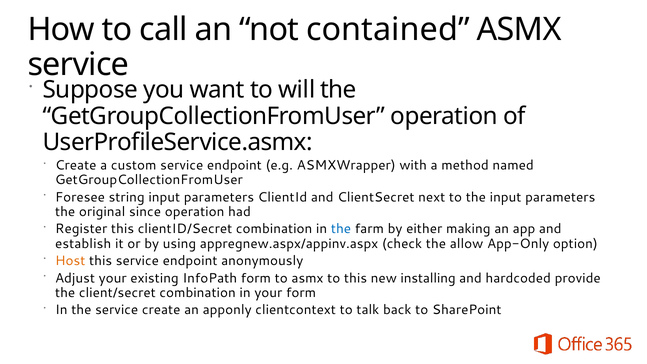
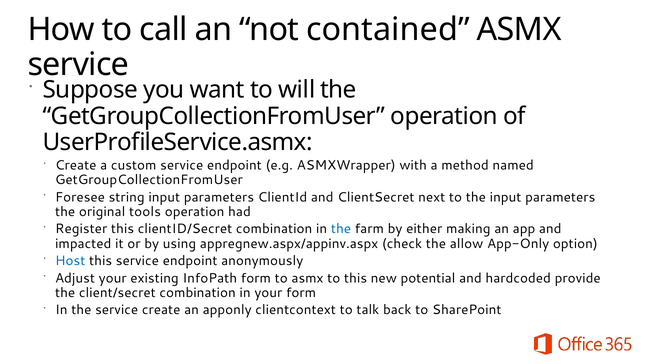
since: since -> tools
establish: establish -> impacted
Host colour: orange -> blue
installing: installing -> potential
